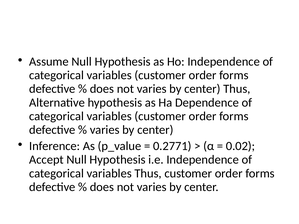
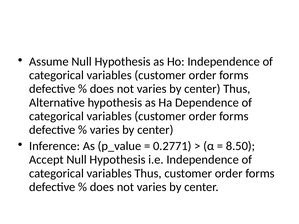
0.02: 0.02 -> 8.50
